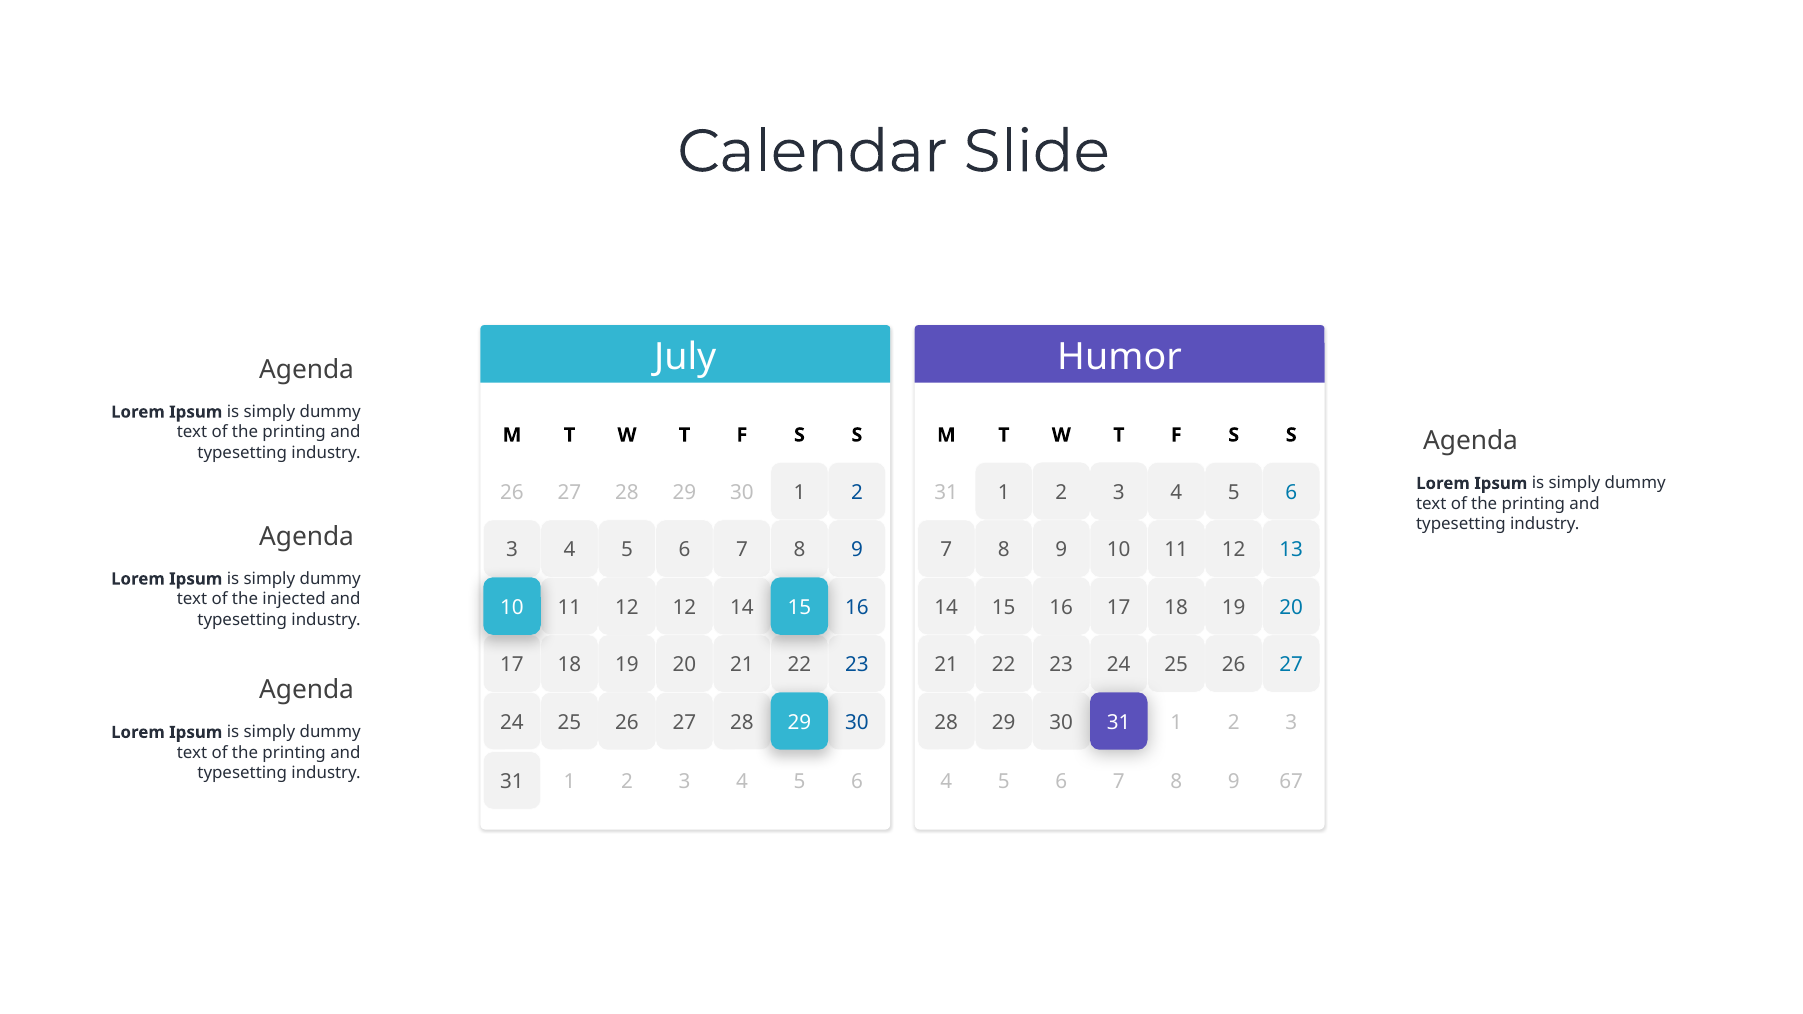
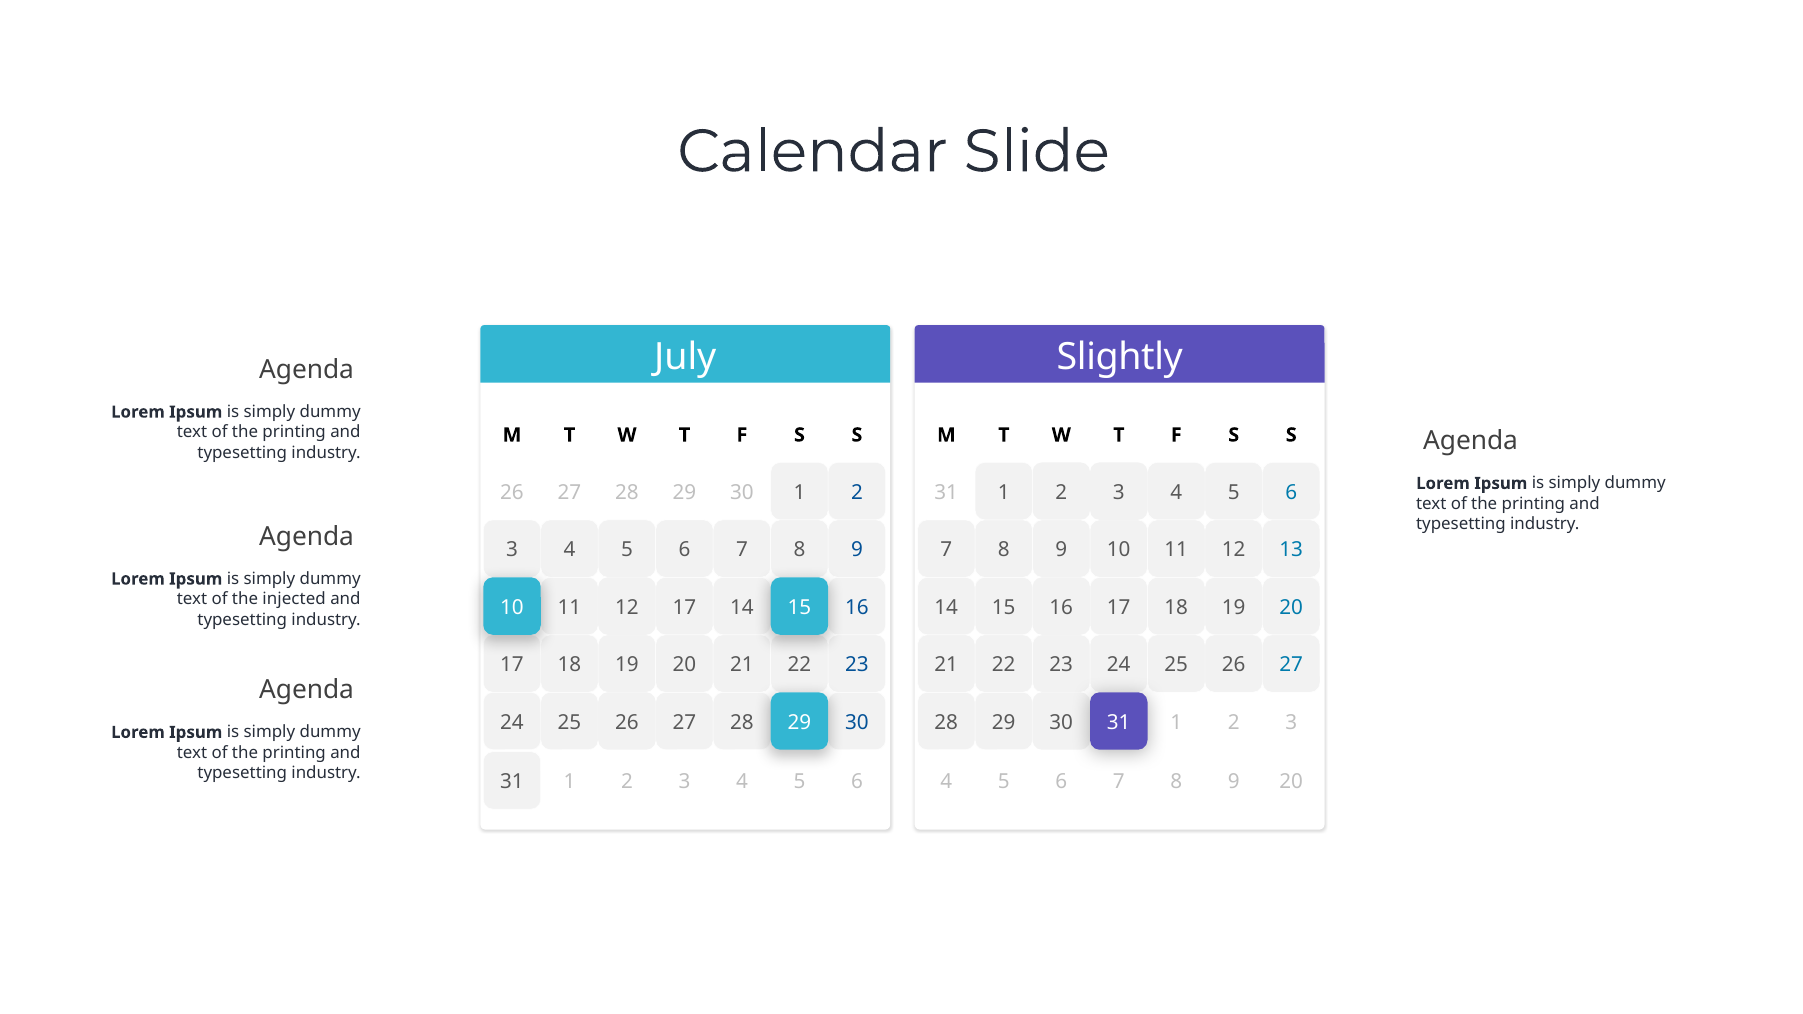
Humor: Humor -> Slightly
12 at (684, 608): 12 -> 17
9 67: 67 -> 20
